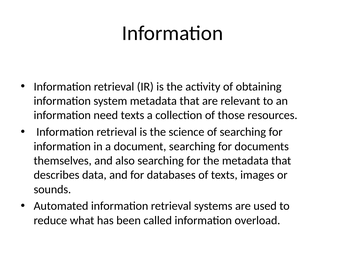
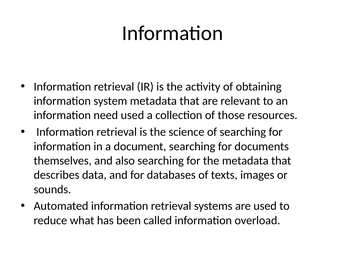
need texts: texts -> used
